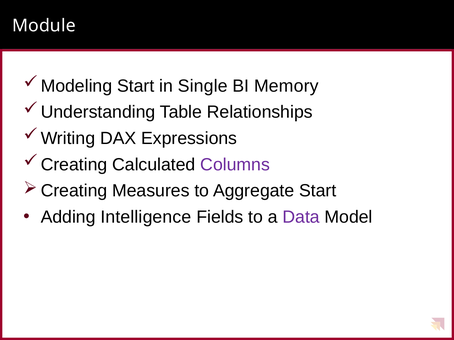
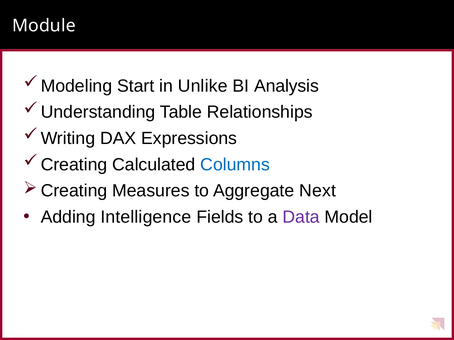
Single: Single -> Unlike
Memory: Memory -> Analysis
Columns colour: purple -> blue
Aggregate Start: Start -> Next
